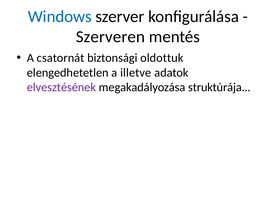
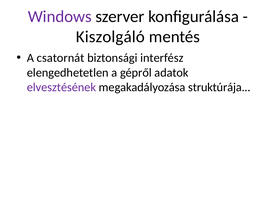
Windows colour: blue -> purple
Szerveren: Szerveren -> Kiszolgáló
oldottuk: oldottuk -> interfész
illetve: illetve -> gépről
